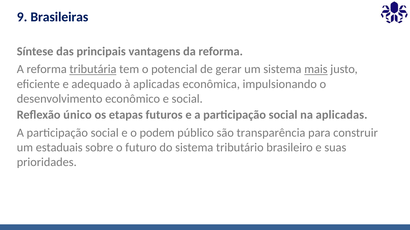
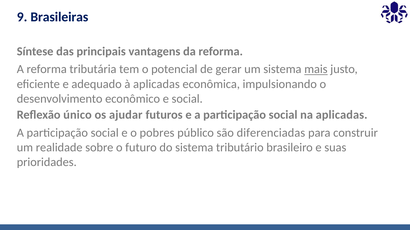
tributária underline: present -> none
etapas: etapas -> ajudar
podem: podem -> pobres
transparência: transparência -> diferenciadas
estaduais: estaduais -> realidade
